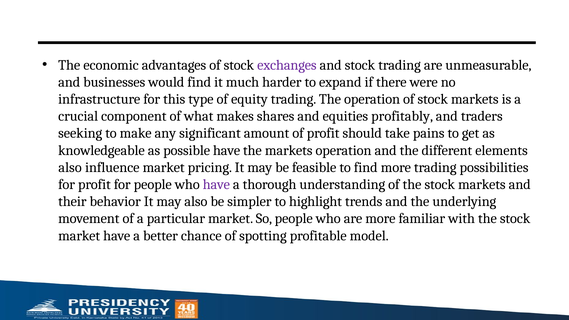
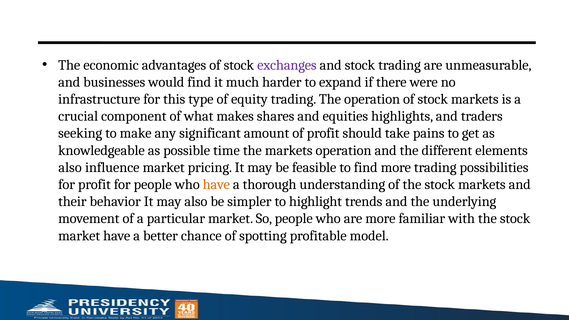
profitably: profitably -> highlights
possible have: have -> time
have at (216, 185) colour: purple -> orange
